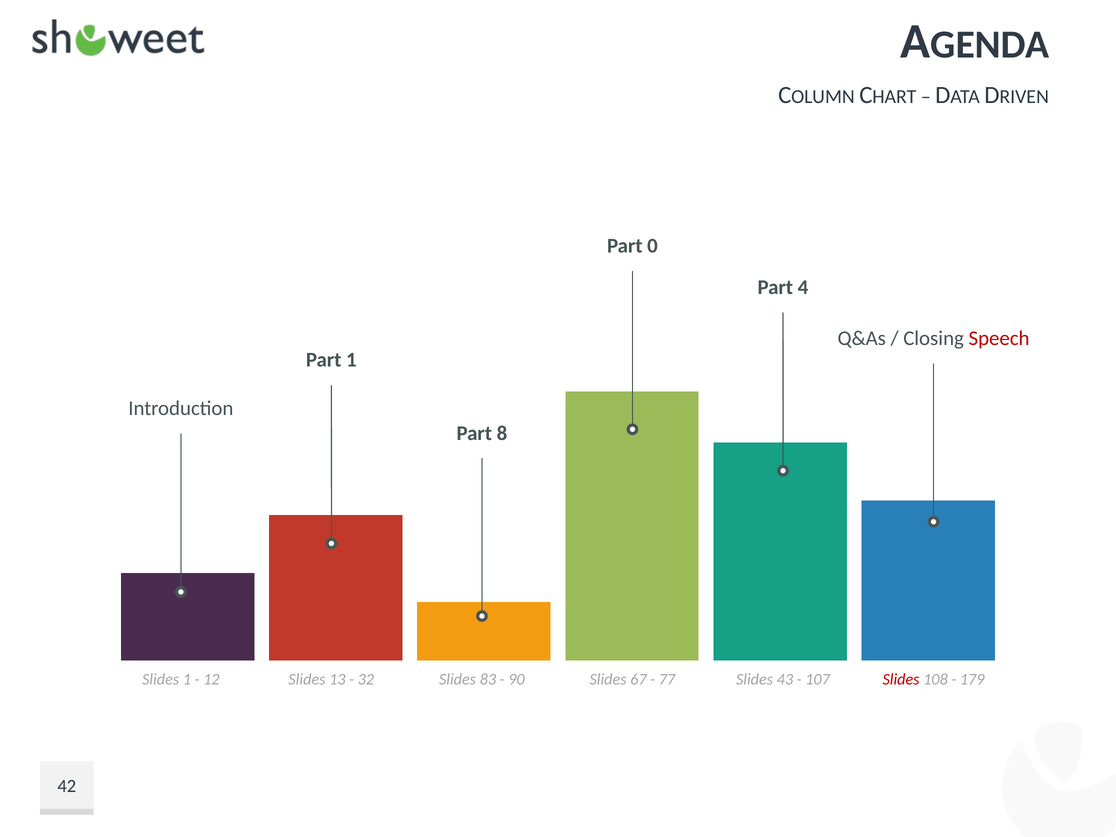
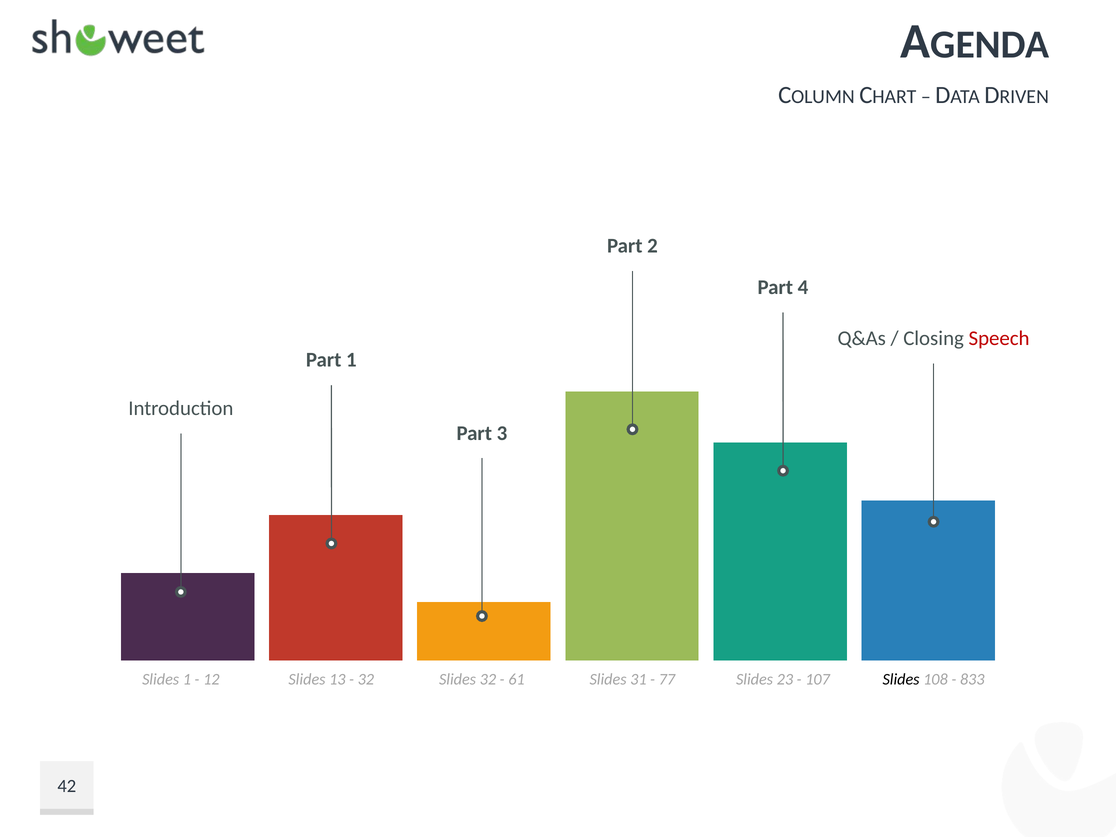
0: 0 -> 2
8: 8 -> 3
Slides 83: 83 -> 32
90: 90 -> 61
67: 67 -> 31
43: 43 -> 23
Slides at (901, 679) colour: red -> black
179: 179 -> 833
